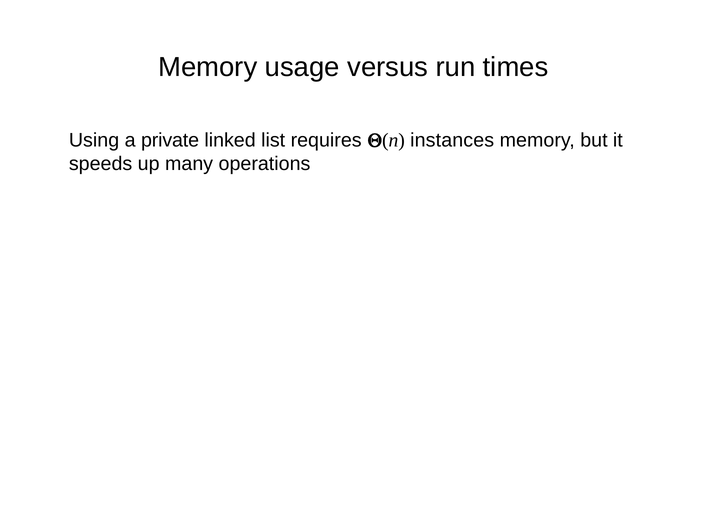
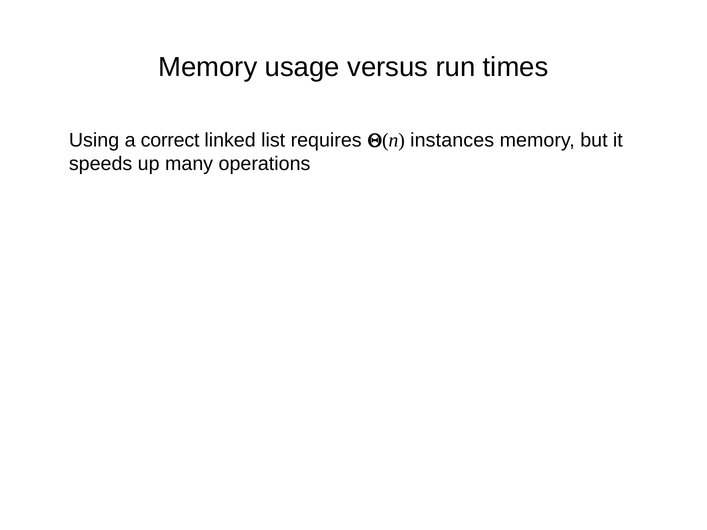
private: private -> correct
